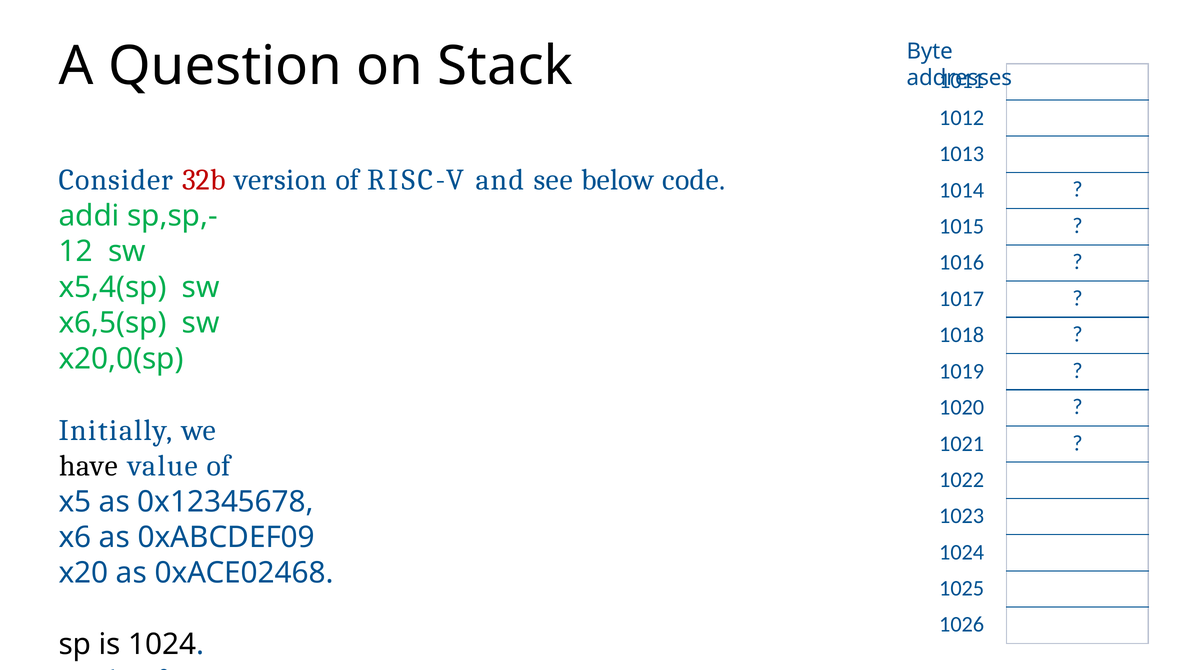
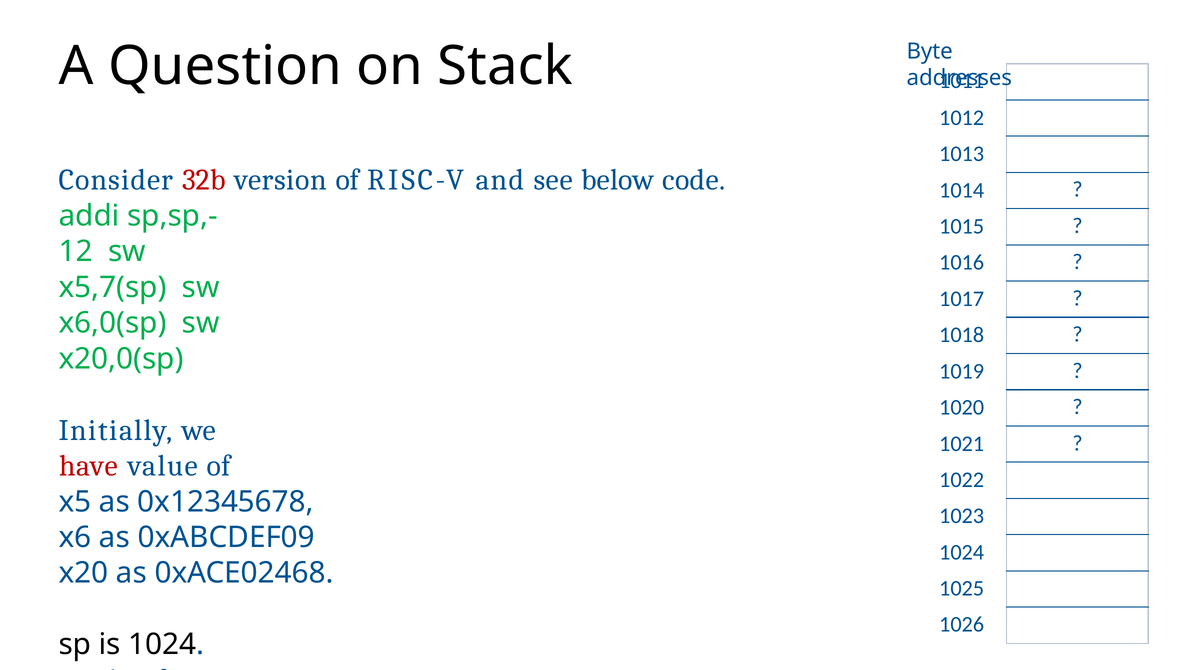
x5,4(sp: x5,4(sp -> x5,7(sp
x6,5(sp: x6,5(sp -> x6,0(sp
have colour: black -> red
